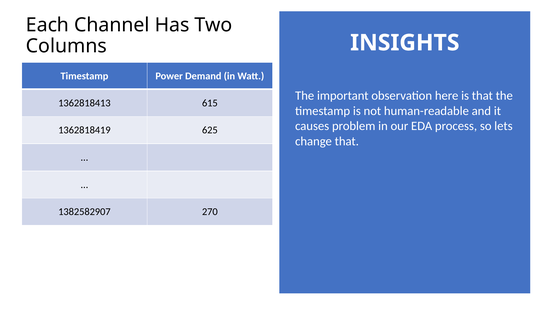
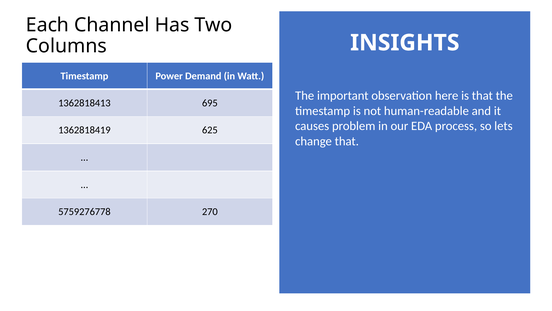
615: 615 -> 695
1382582907: 1382582907 -> 5759276778
